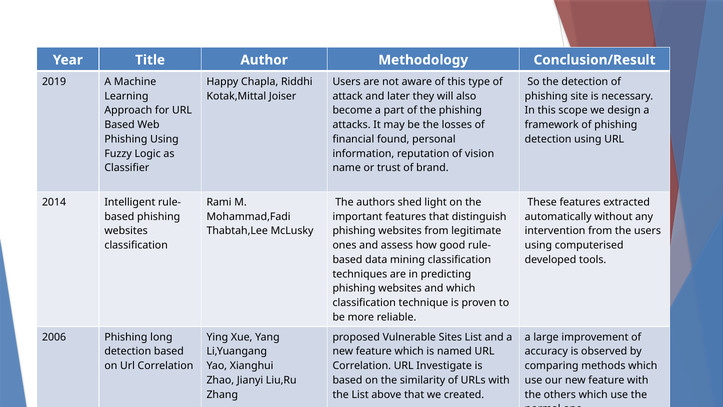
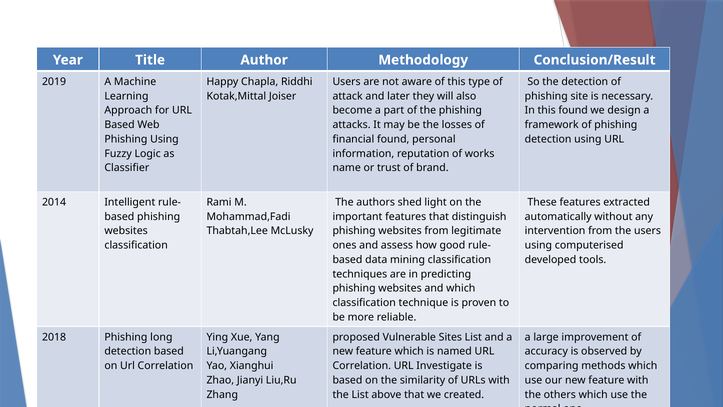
this scope: scope -> found
vision: vision -> works
2006: 2006 -> 2018
